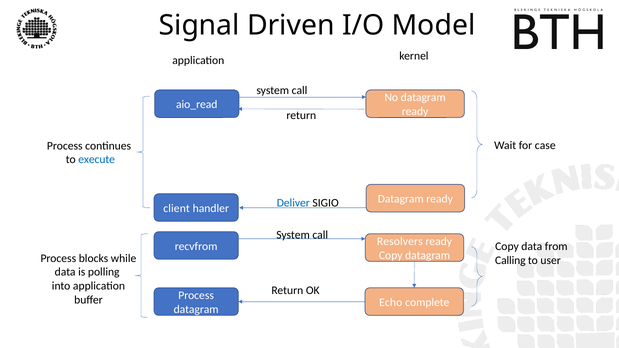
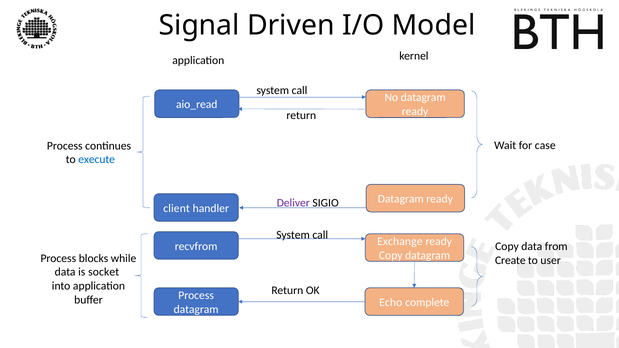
Deliver colour: blue -> purple
Resolvers: Resolvers -> Exchange
Calling: Calling -> Create
polling: polling -> socket
